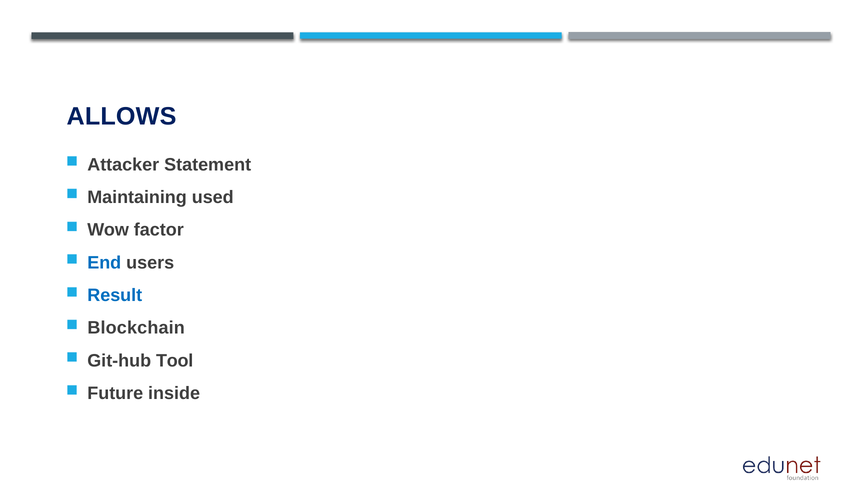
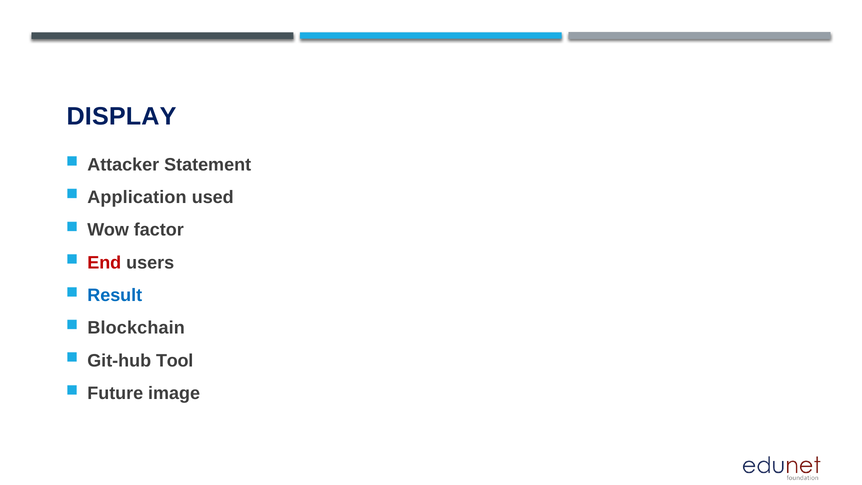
ALLOWS: ALLOWS -> DISPLAY
Maintaining: Maintaining -> Application
End colour: blue -> red
inside: inside -> image
